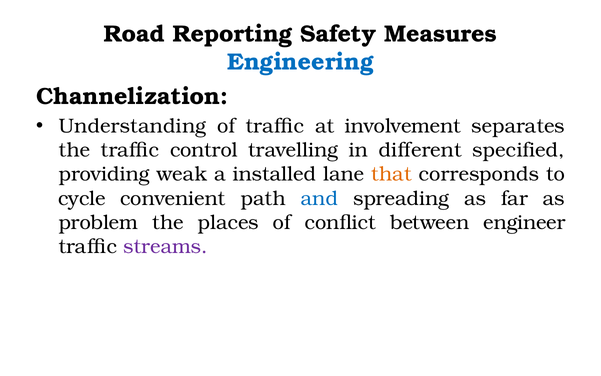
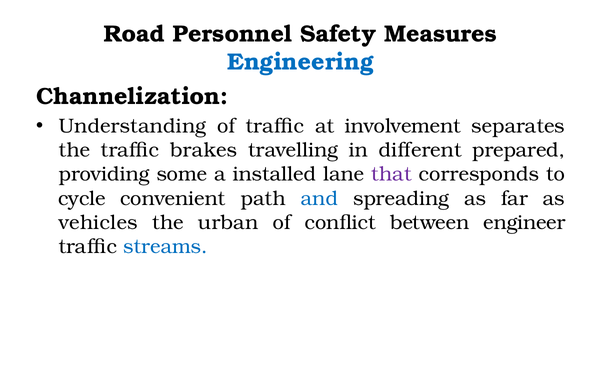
Reporting: Reporting -> Personnel
control: control -> brakes
specified: specified -> prepared
weak: weak -> some
that colour: orange -> purple
problem: problem -> vehicles
places: places -> urban
streams colour: purple -> blue
